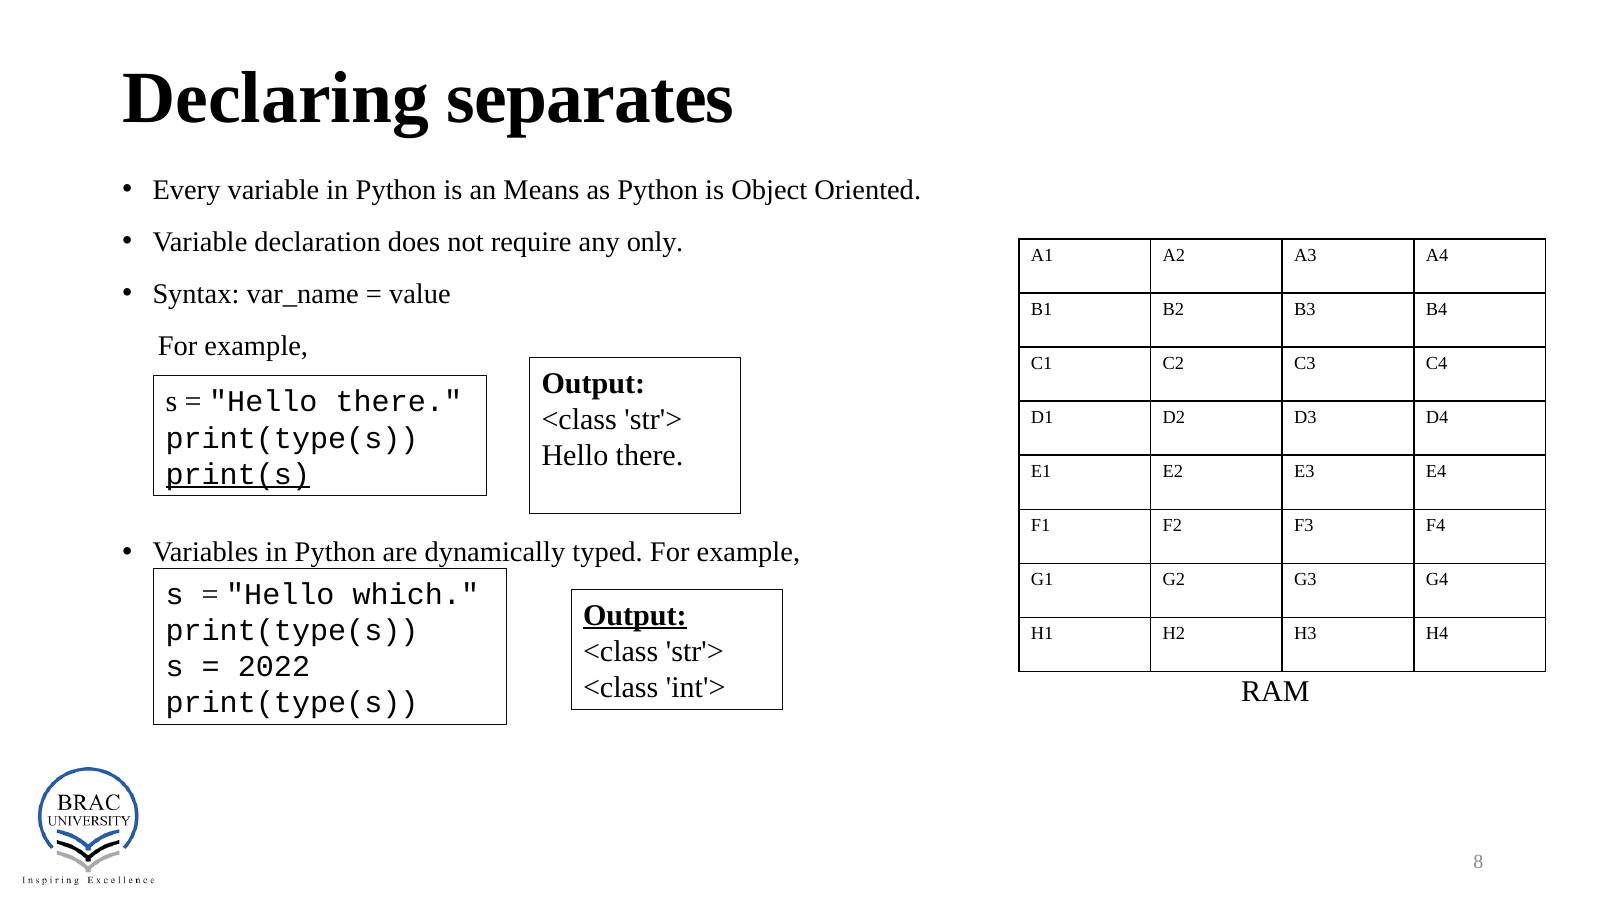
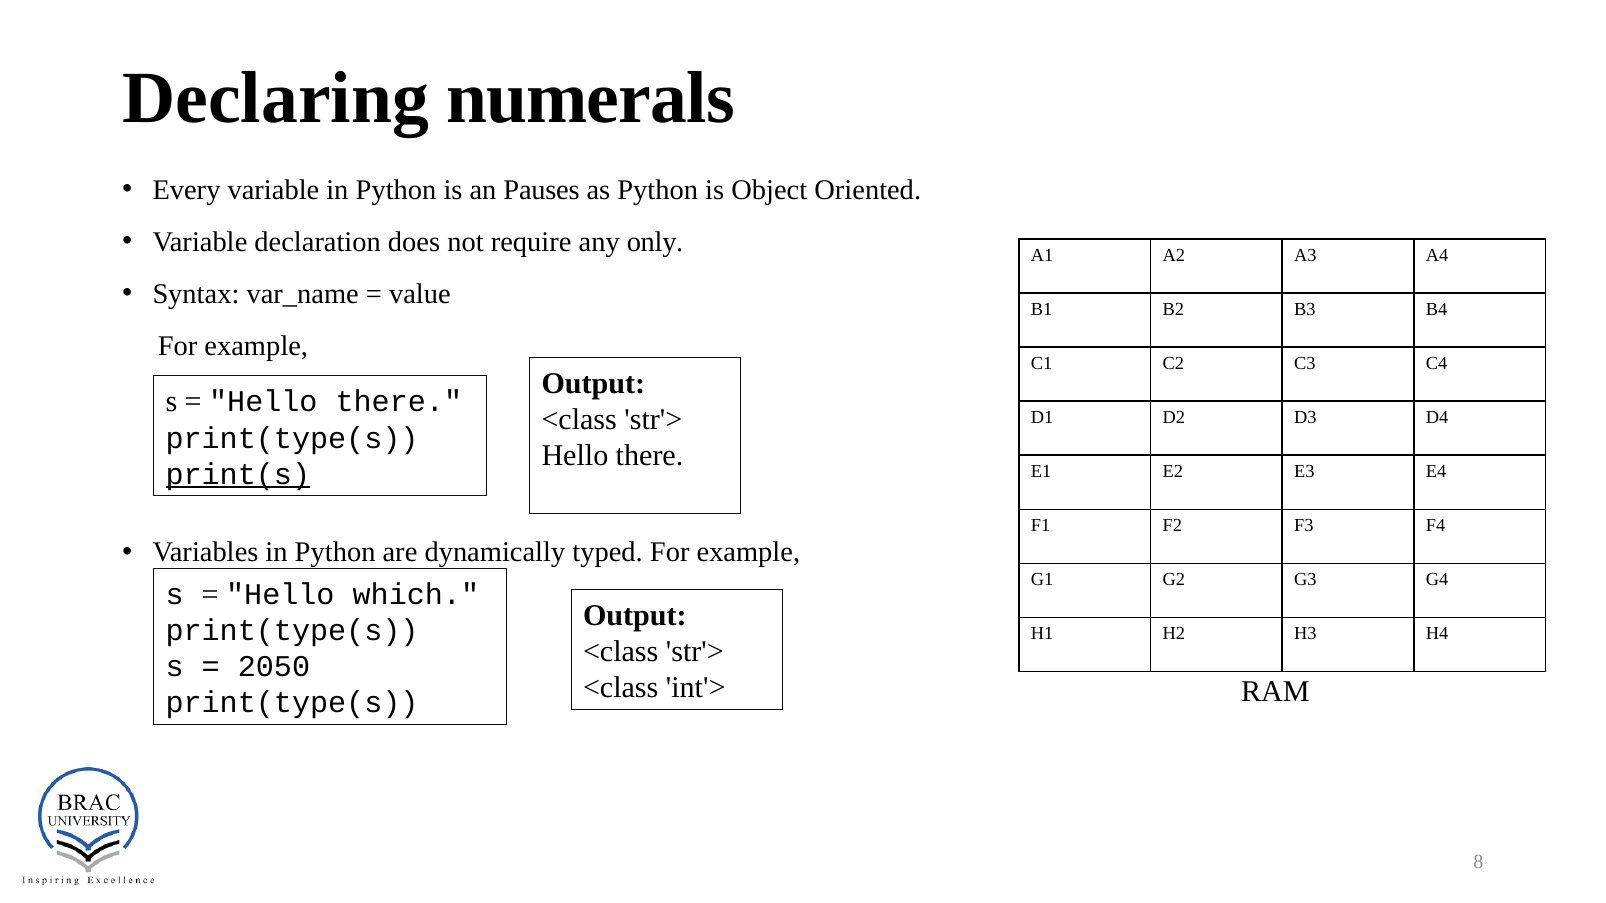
separates: separates -> numerals
Means: Means -> Pauses
Output at (635, 616) underline: present -> none
2022: 2022 -> 2050
